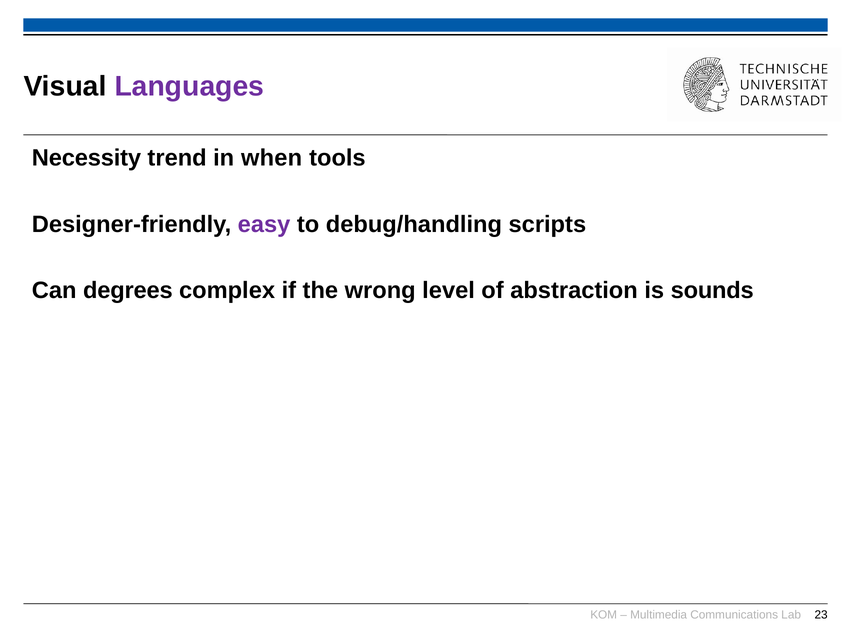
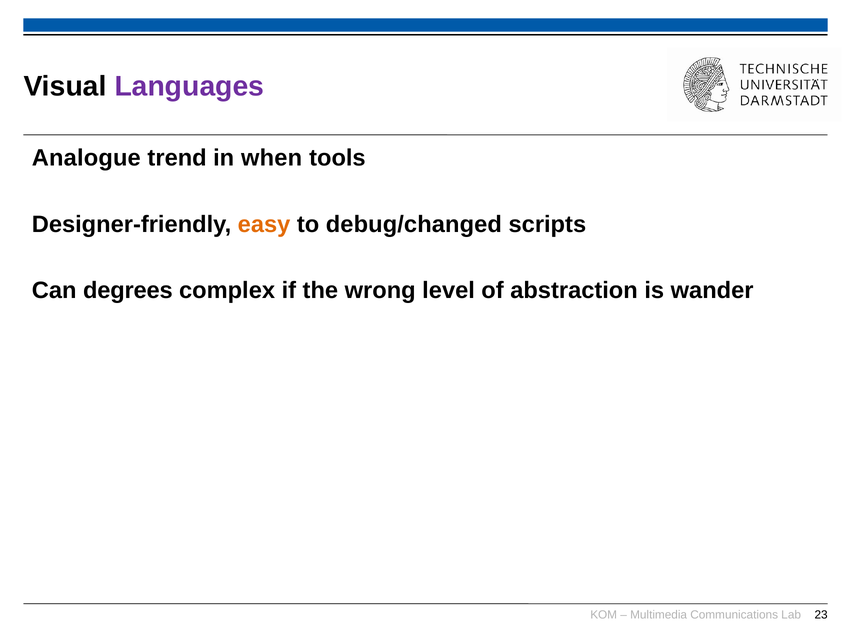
Necessity: Necessity -> Analogue
easy colour: purple -> orange
debug/handling: debug/handling -> debug/changed
sounds: sounds -> wander
